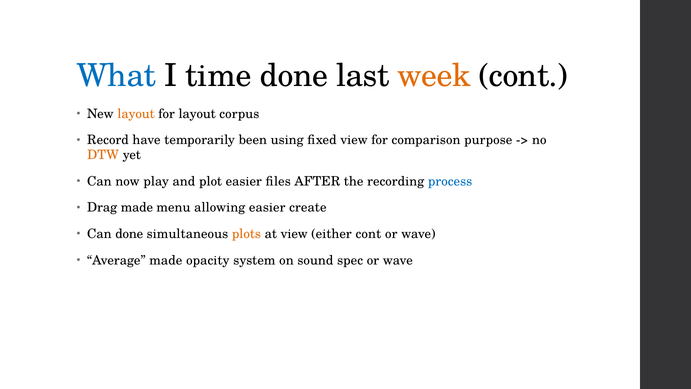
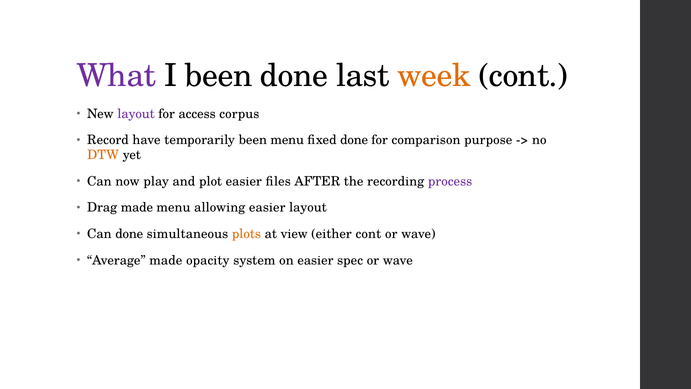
What colour: blue -> purple
I time: time -> been
layout at (136, 114) colour: orange -> purple
for layout: layout -> access
been using: using -> menu
fixed view: view -> done
process colour: blue -> purple
easier create: create -> layout
on sound: sound -> easier
